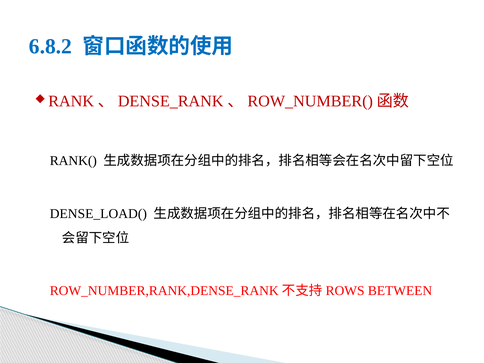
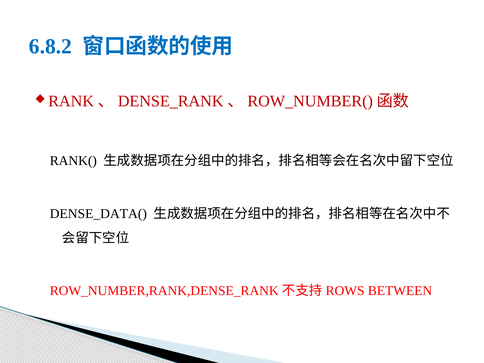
DENSE_LOAD(: DENSE_LOAD( -> DENSE_DATA(
